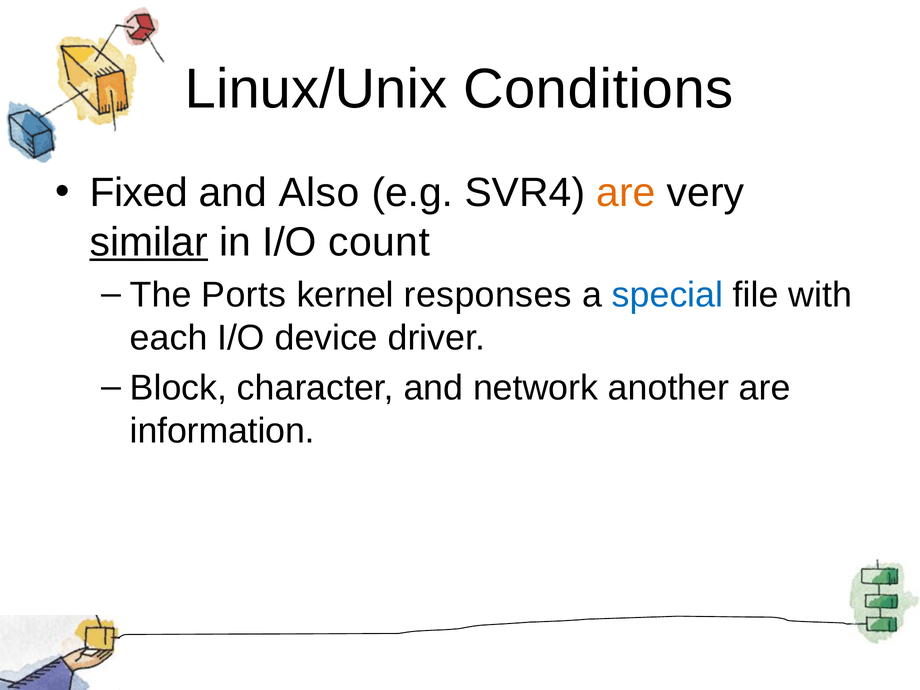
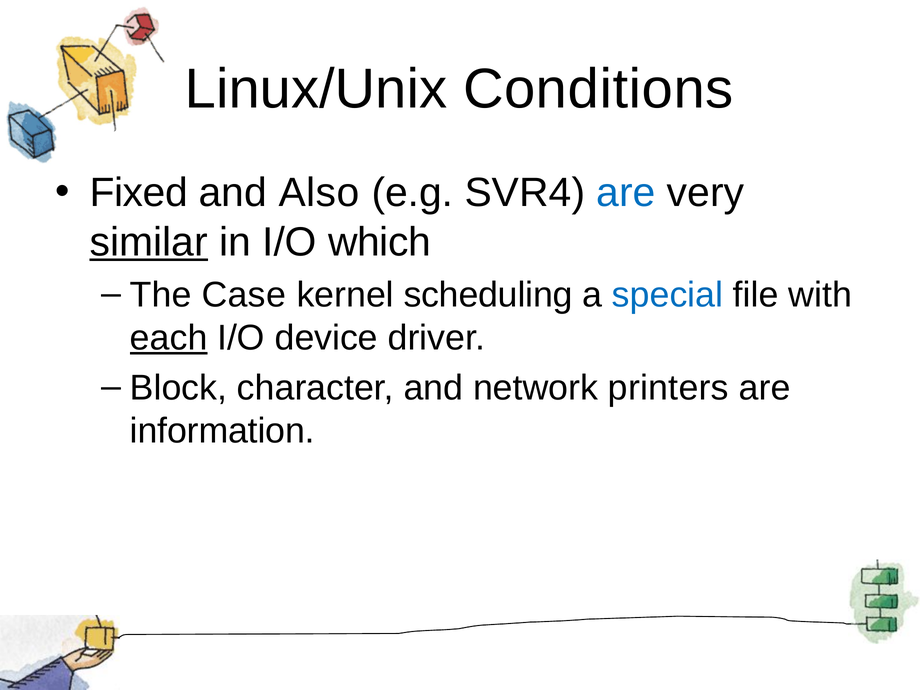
are at (626, 193) colour: orange -> blue
count: count -> which
Ports: Ports -> Case
responses: responses -> scheduling
each underline: none -> present
another: another -> printers
